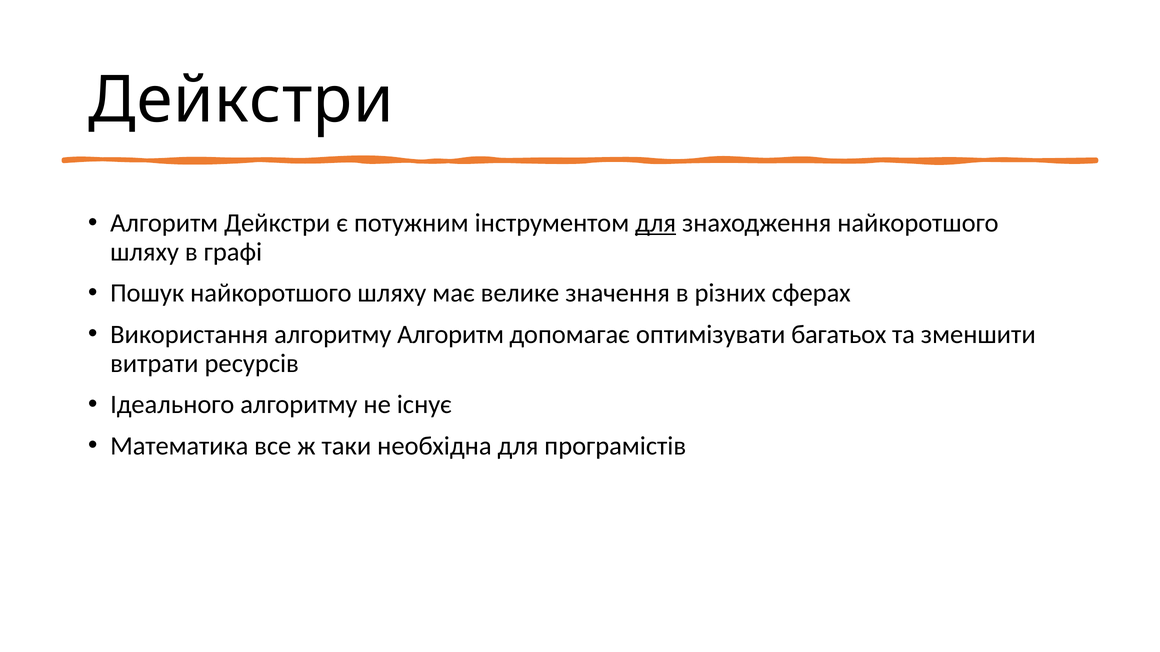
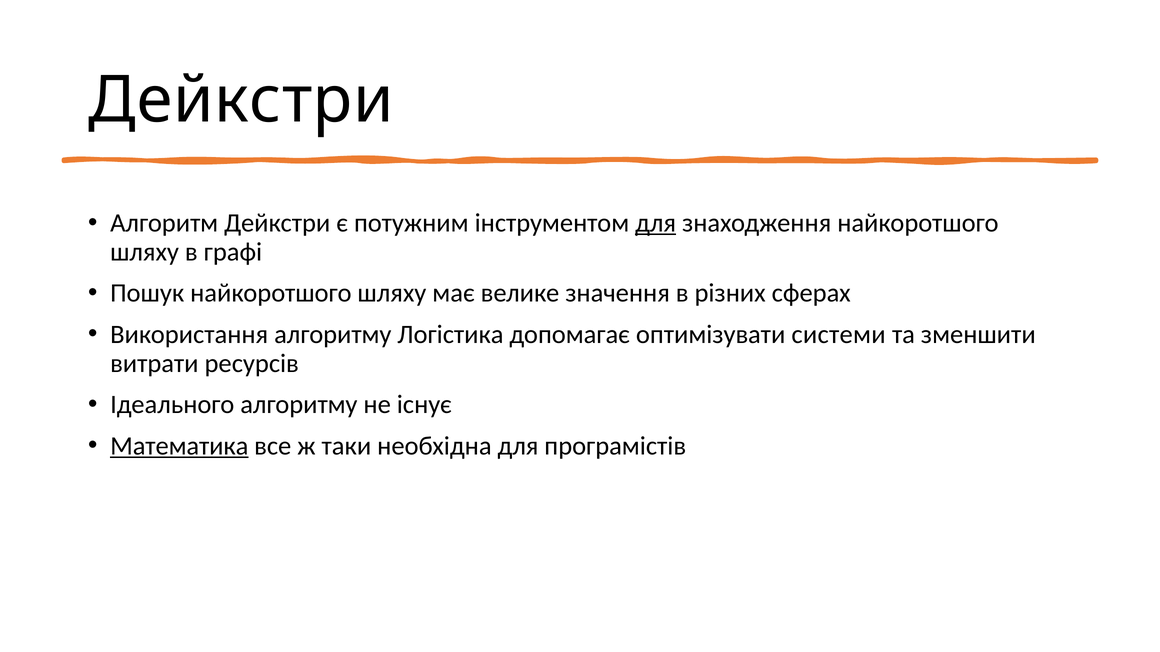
алгоритму Алгоритм: Алгоритм -> Логістика
багатьох: багатьох -> системи
Математика underline: none -> present
